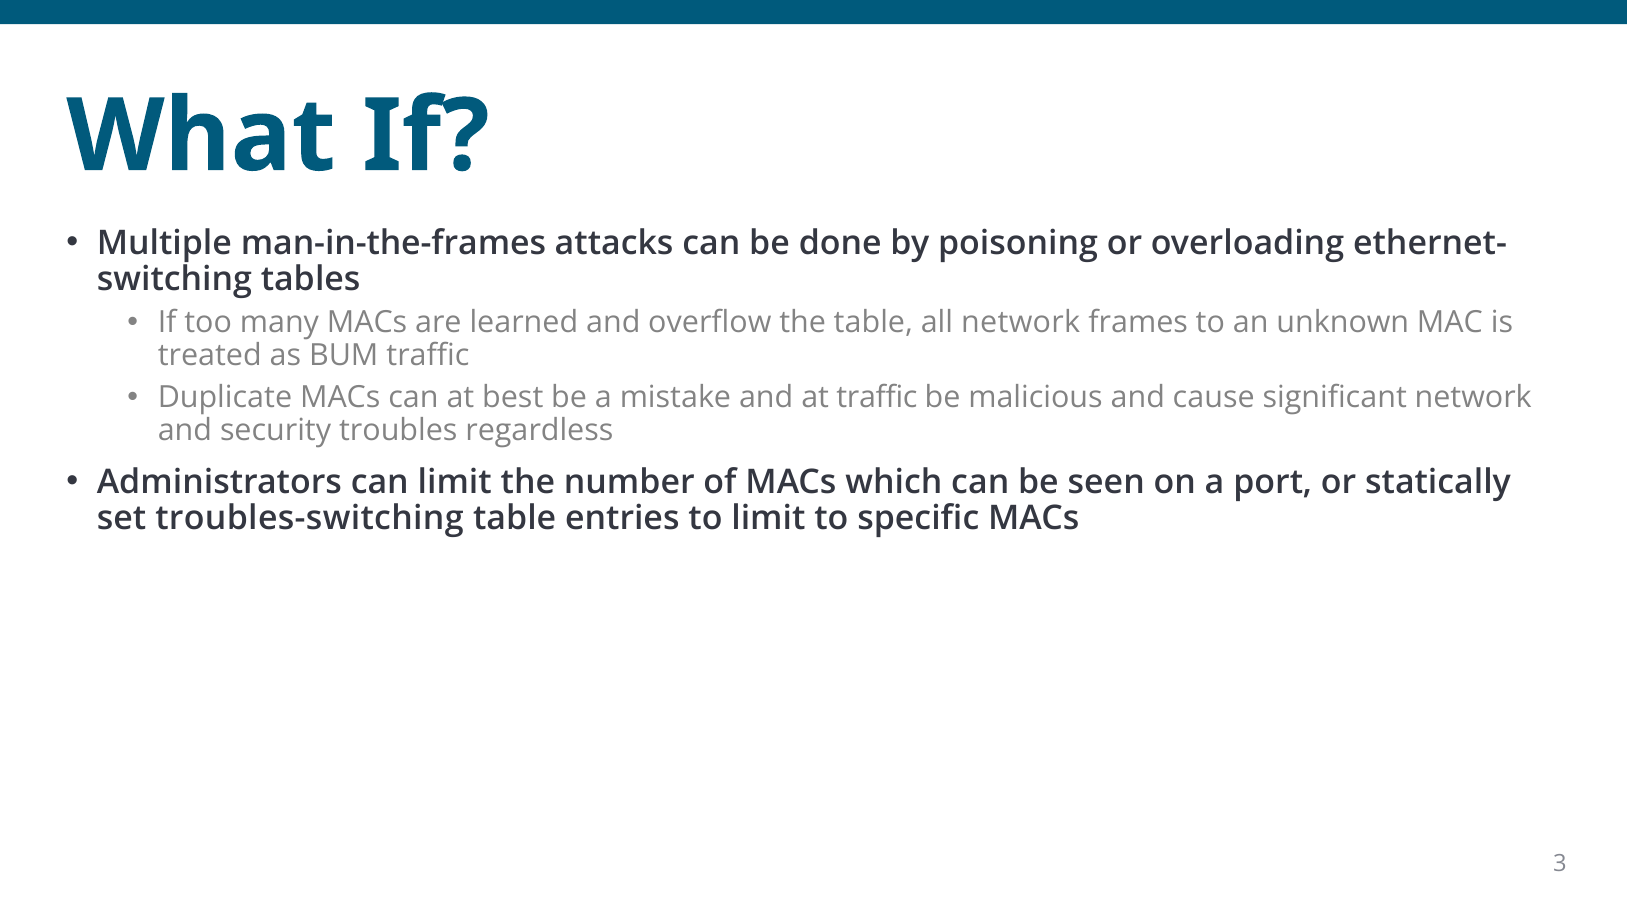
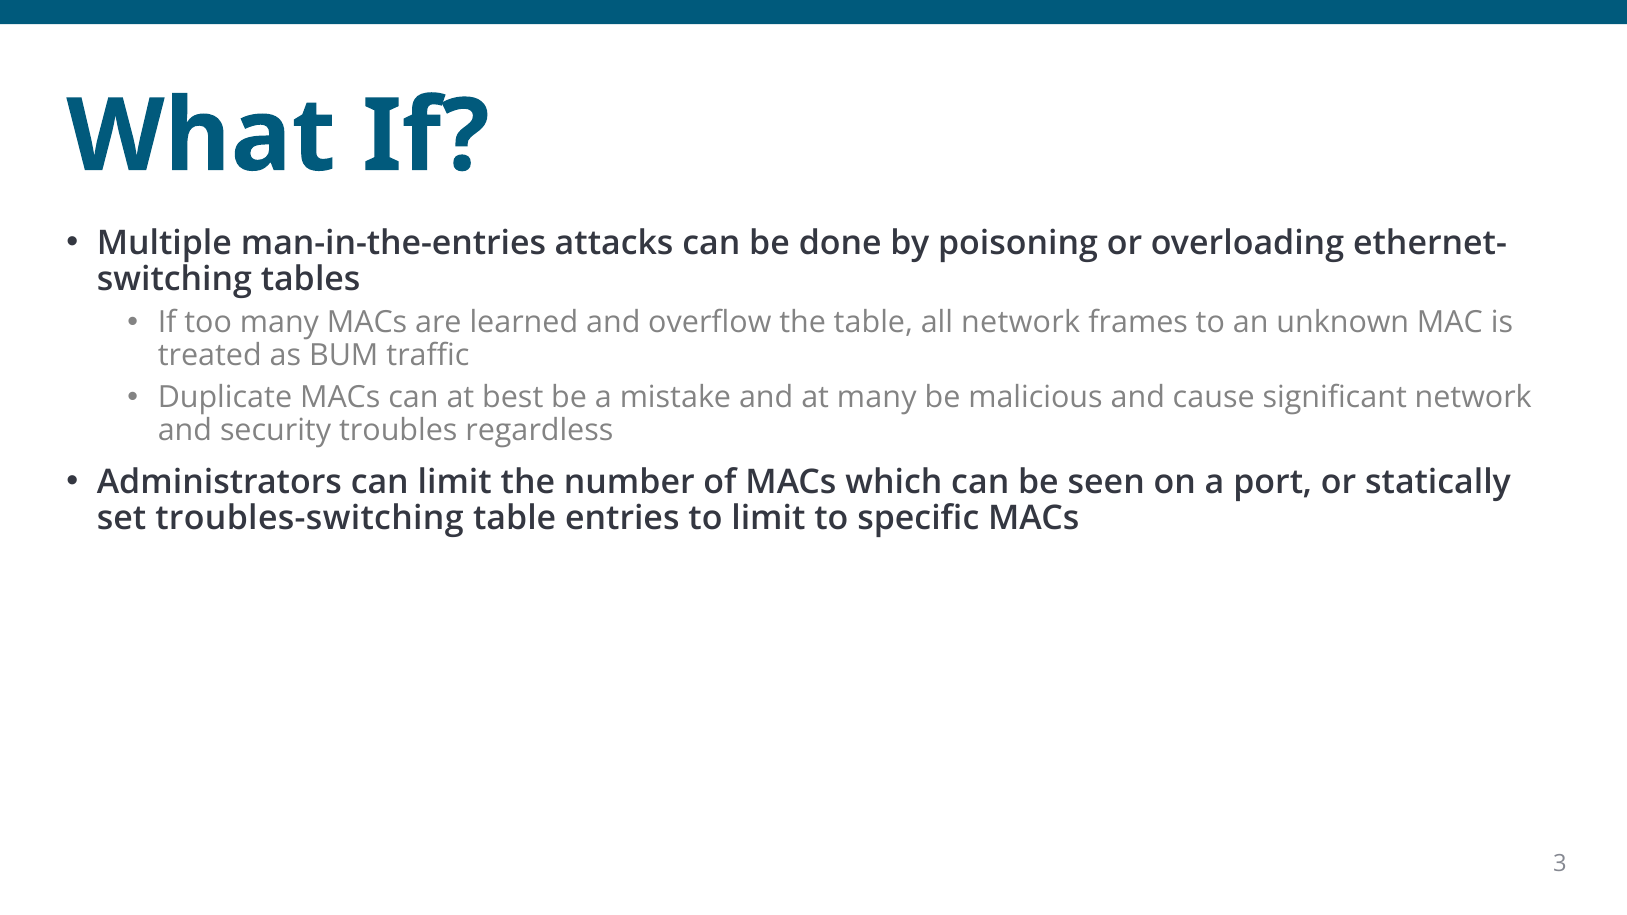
man-in-the-frames: man-in-the-frames -> man-in-the-entries
at traffic: traffic -> many
